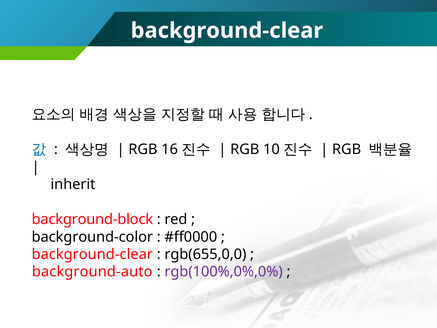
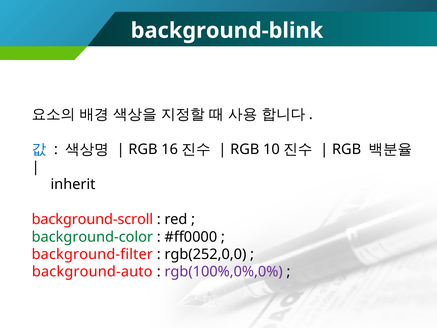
background-clear at (227, 31): background-clear -> background-blink
background-block: background-block -> background-scroll
background-color colour: black -> green
background-clear at (92, 254): background-clear -> background-filter
rgb(655,0,0: rgb(655,0,0 -> rgb(252,0,0
